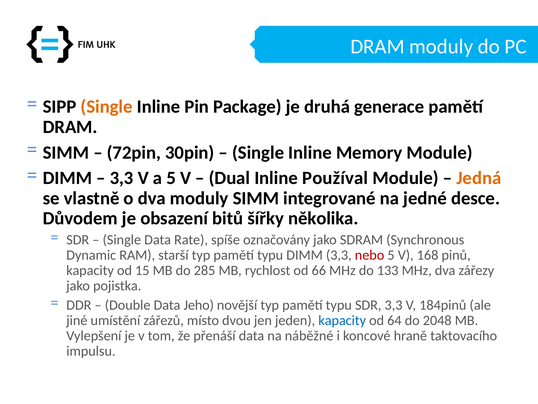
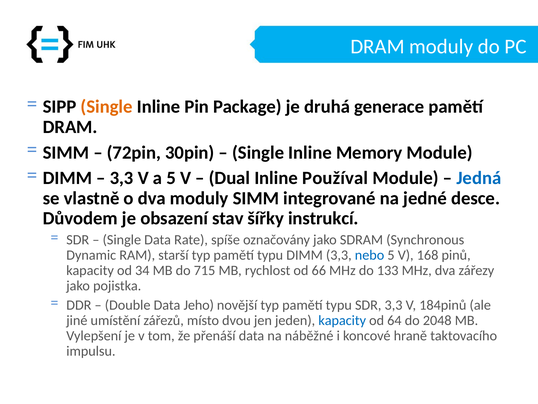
Jedná colour: orange -> blue
bitů: bitů -> stav
několika: několika -> instrukcí
nebo colour: red -> blue
15: 15 -> 34
285: 285 -> 715
